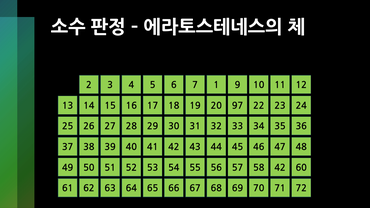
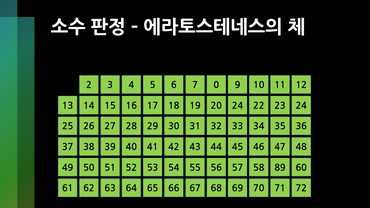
1: 1 -> 0
20 97: 97 -> 24
58 42: 42 -> 89
